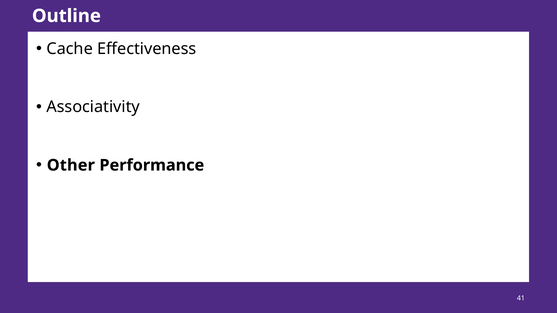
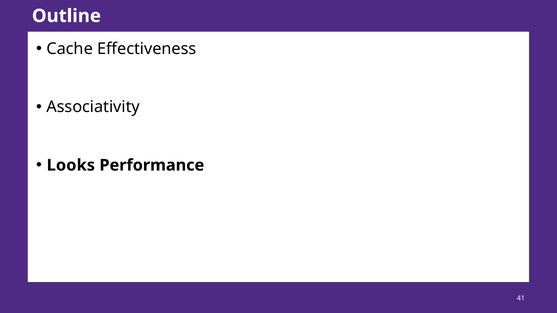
Other: Other -> Looks
